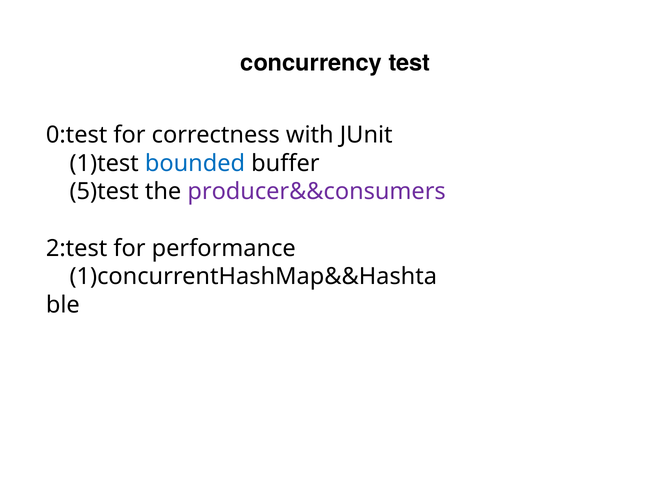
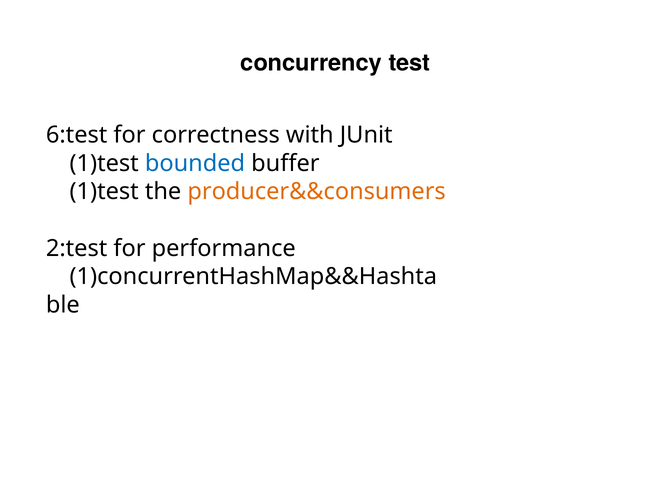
0:test: 0:test -> 6:test
5)test at (104, 192): 5)test -> 1)test
producer&&consumers colour: purple -> orange
